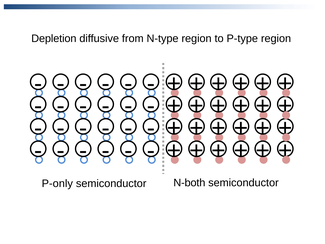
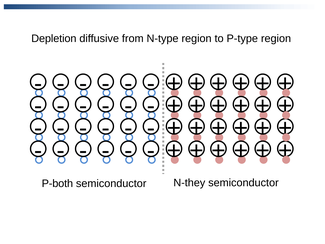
P-only: P-only -> P-both
N-both: N-both -> N-they
